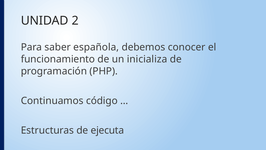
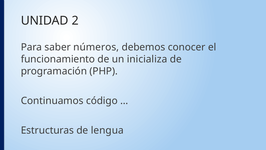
española: española -> números
ejecuta: ejecuta -> lengua
